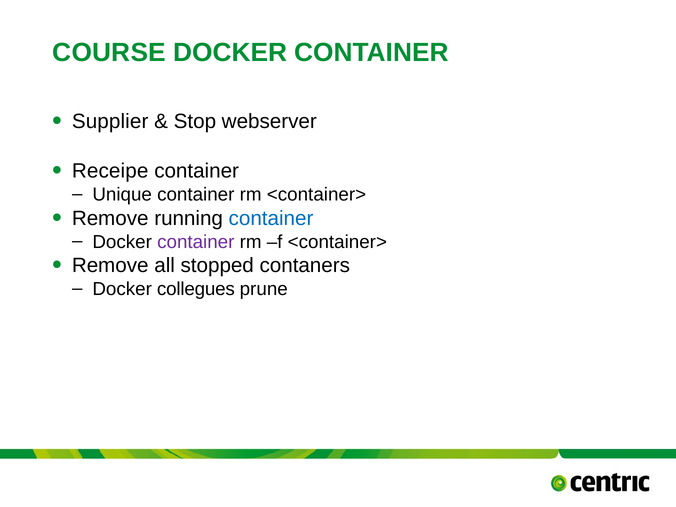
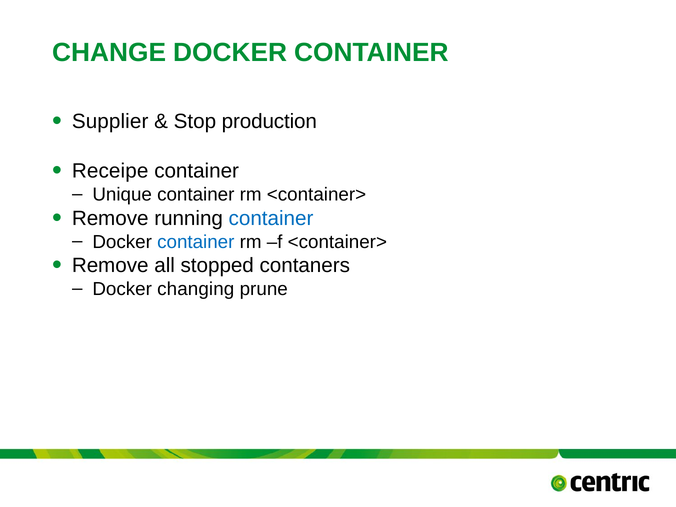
COURSE: COURSE -> CHANGE
webserver: webserver -> production
container at (196, 242) colour: purple -> blue
collegues: collegues -> changing
